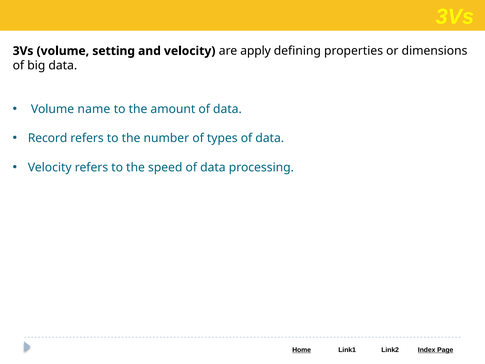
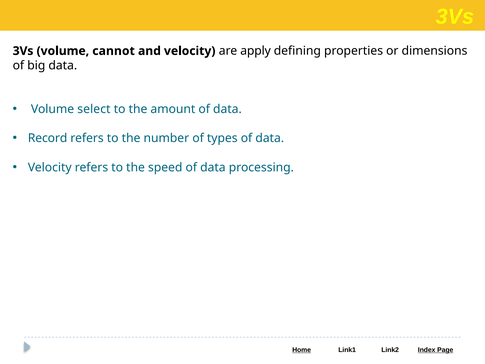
setting: setting -> cannot
name: name -> select
